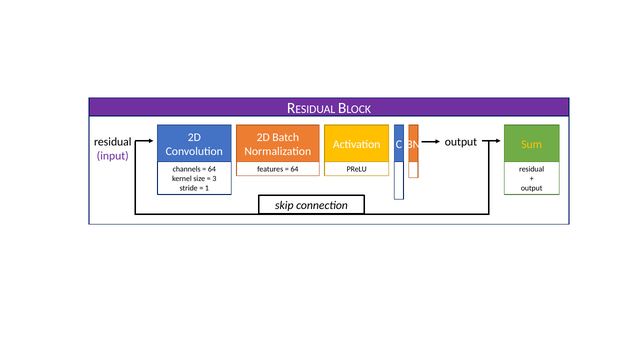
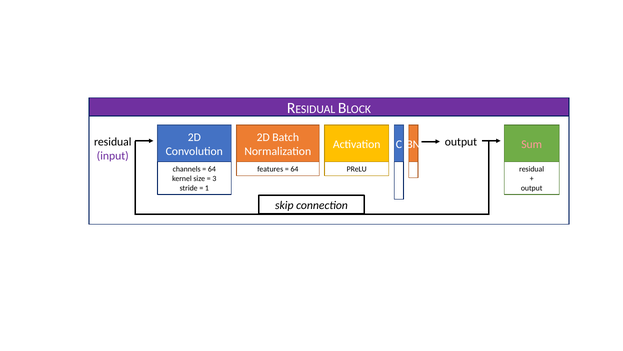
Sum colour: yellow -> pink
